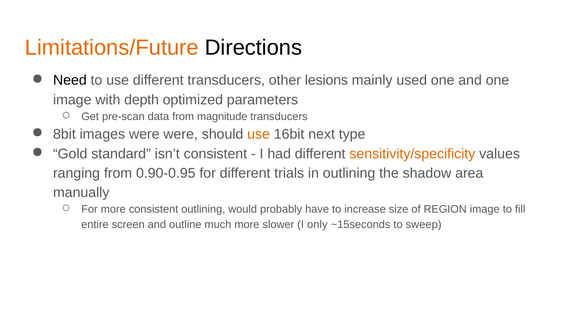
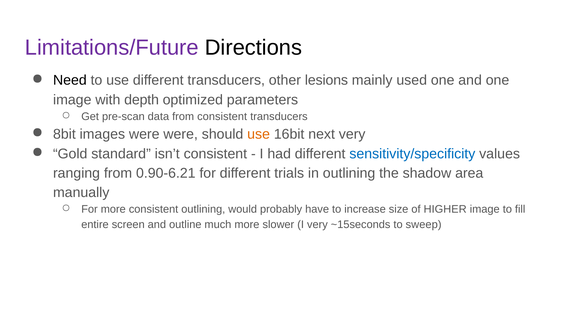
Limitations/Future colour: orange -> purple
from magnitude: magnitude -> consistent
next type: type -> very
sensitivity/specificity colour: orange -> blue
0.90-0.95: 0.90-0.95 -> 0.90-6.21
REGION: REGION -> HIGHER
I only: only -> very
